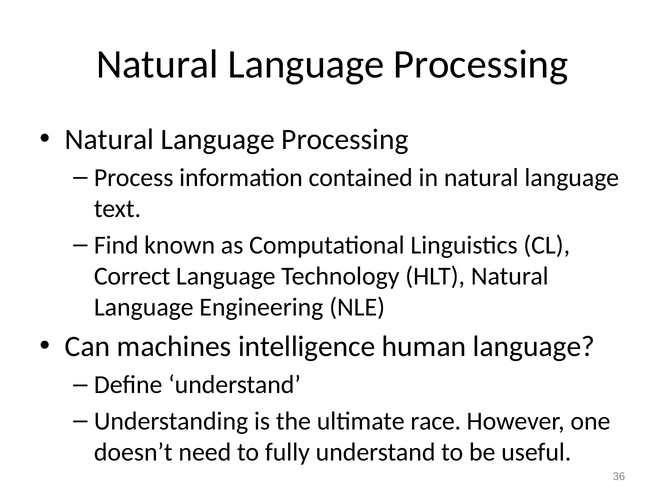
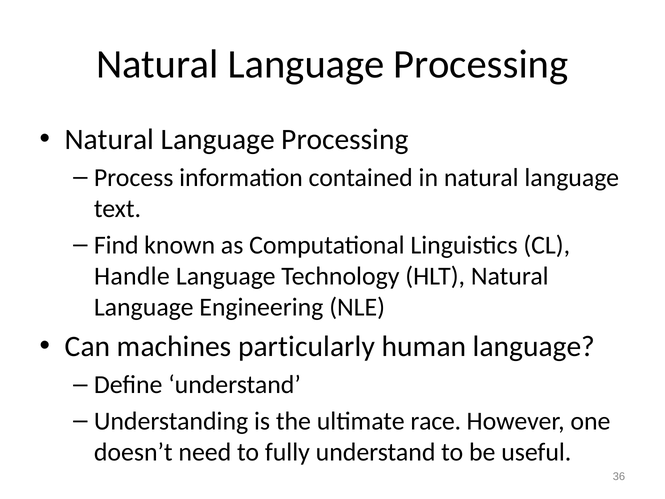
Correct: Correct -> Handle
intelligence: intelligence -> particularly
